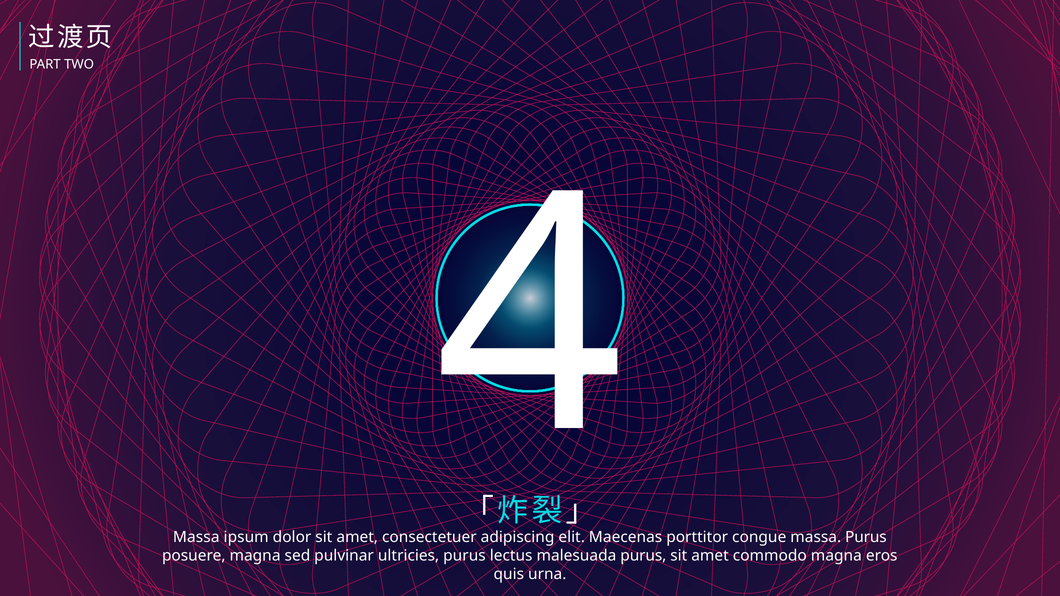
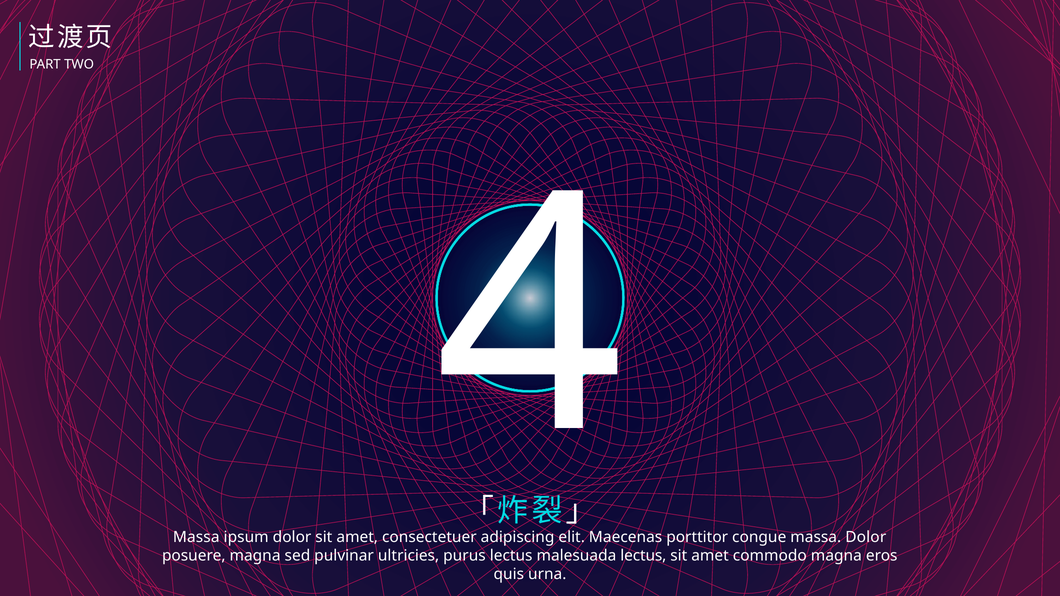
massa Purus: Purus -> Dolor
purus at (643, 556): purus -> lectus
